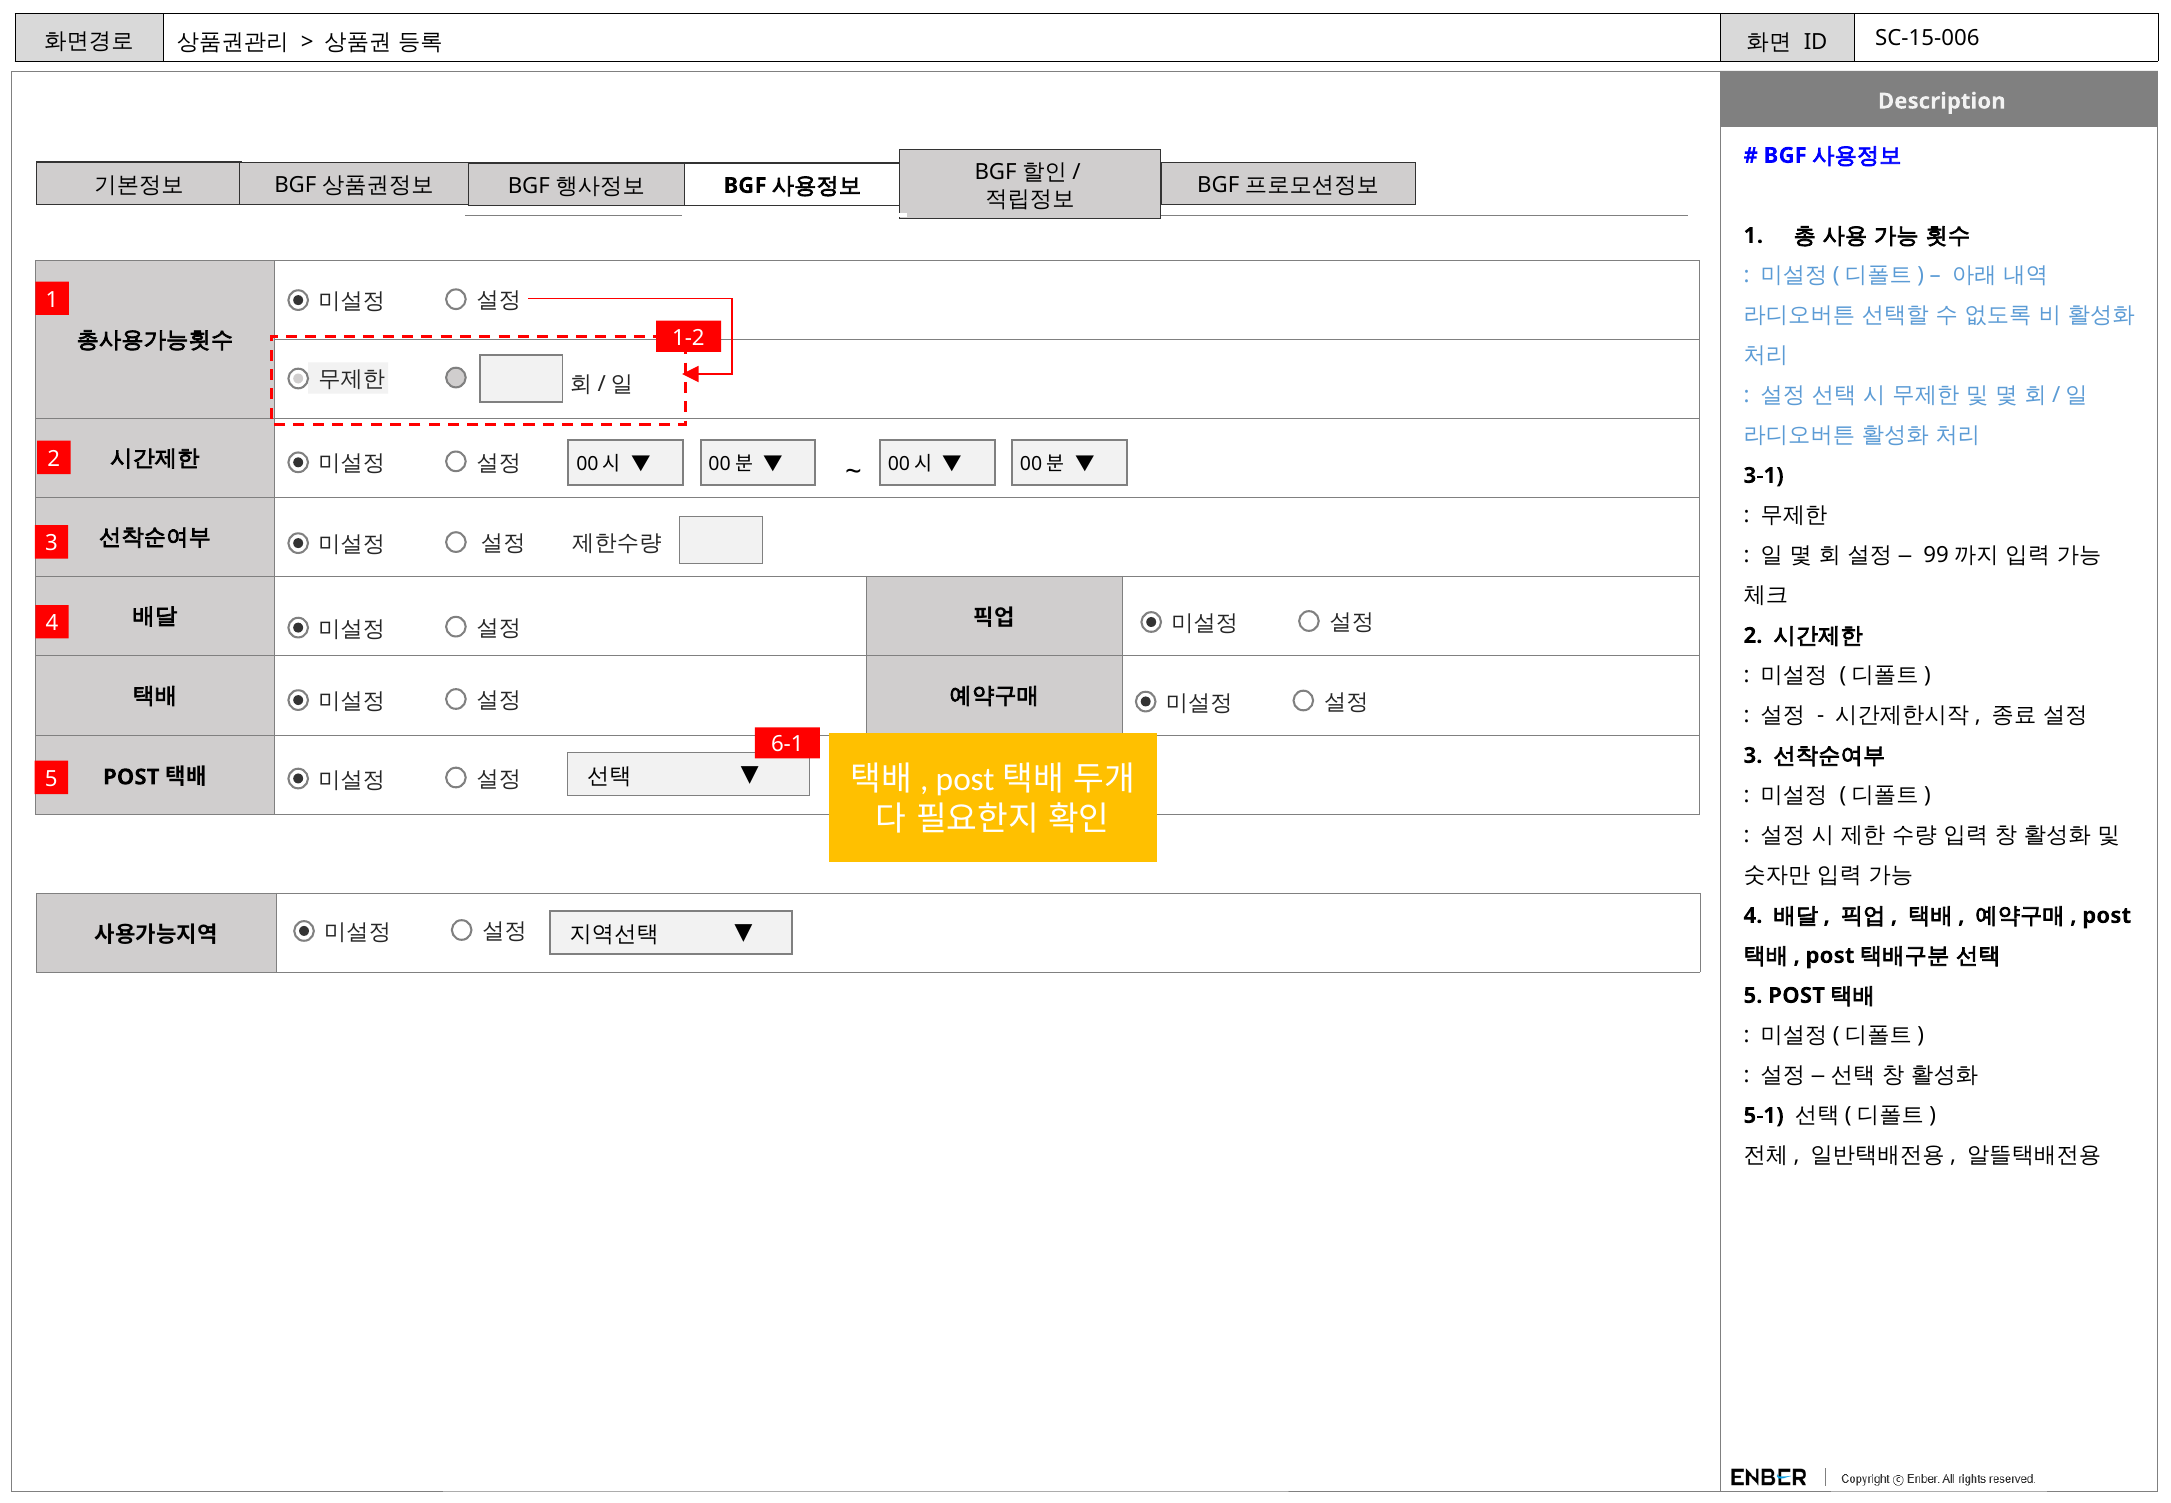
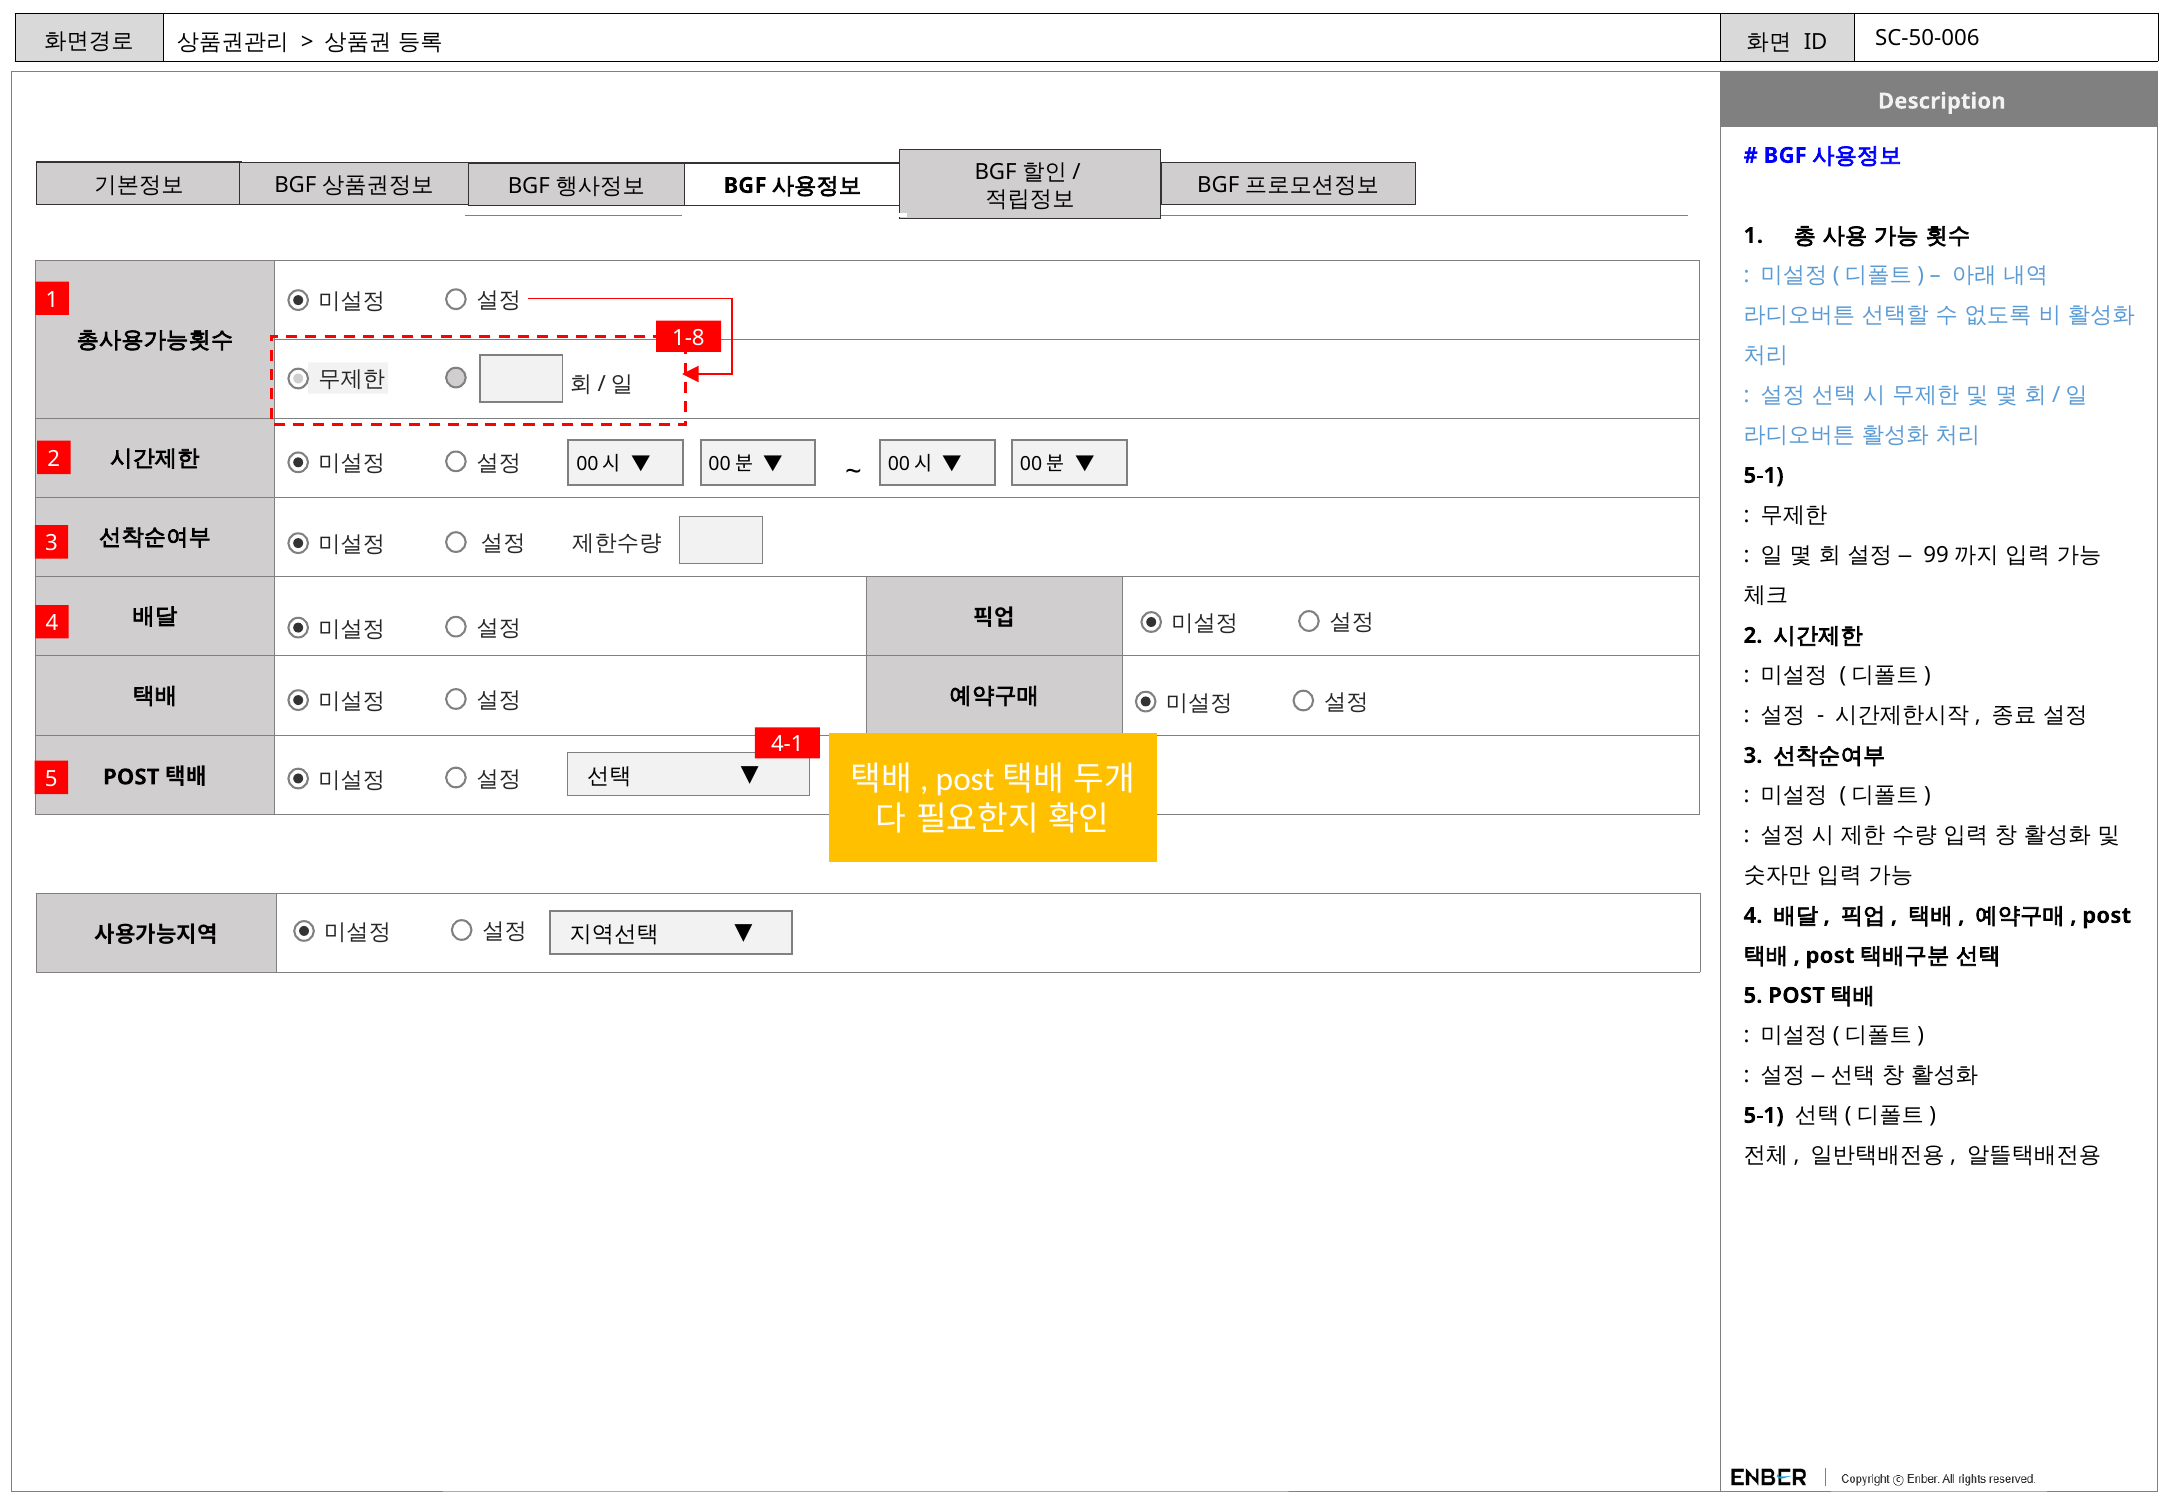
SC-15-006: SC-15-006 -> SC-50-006
1-2: 1-2 -> 1-8
3-1 at (1764, 476): 3-1 -> 5-1
6-1: 6-1 -> 4-1
